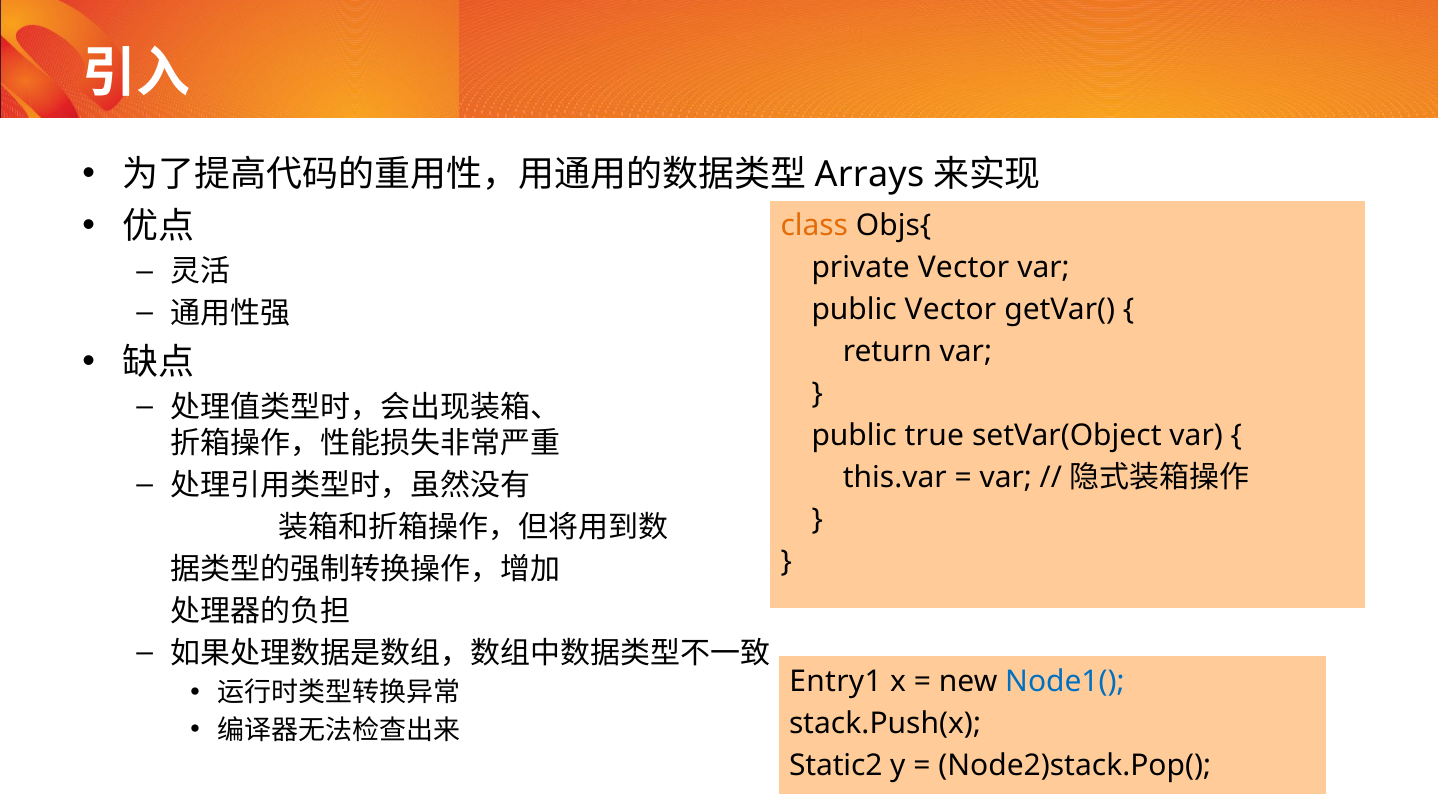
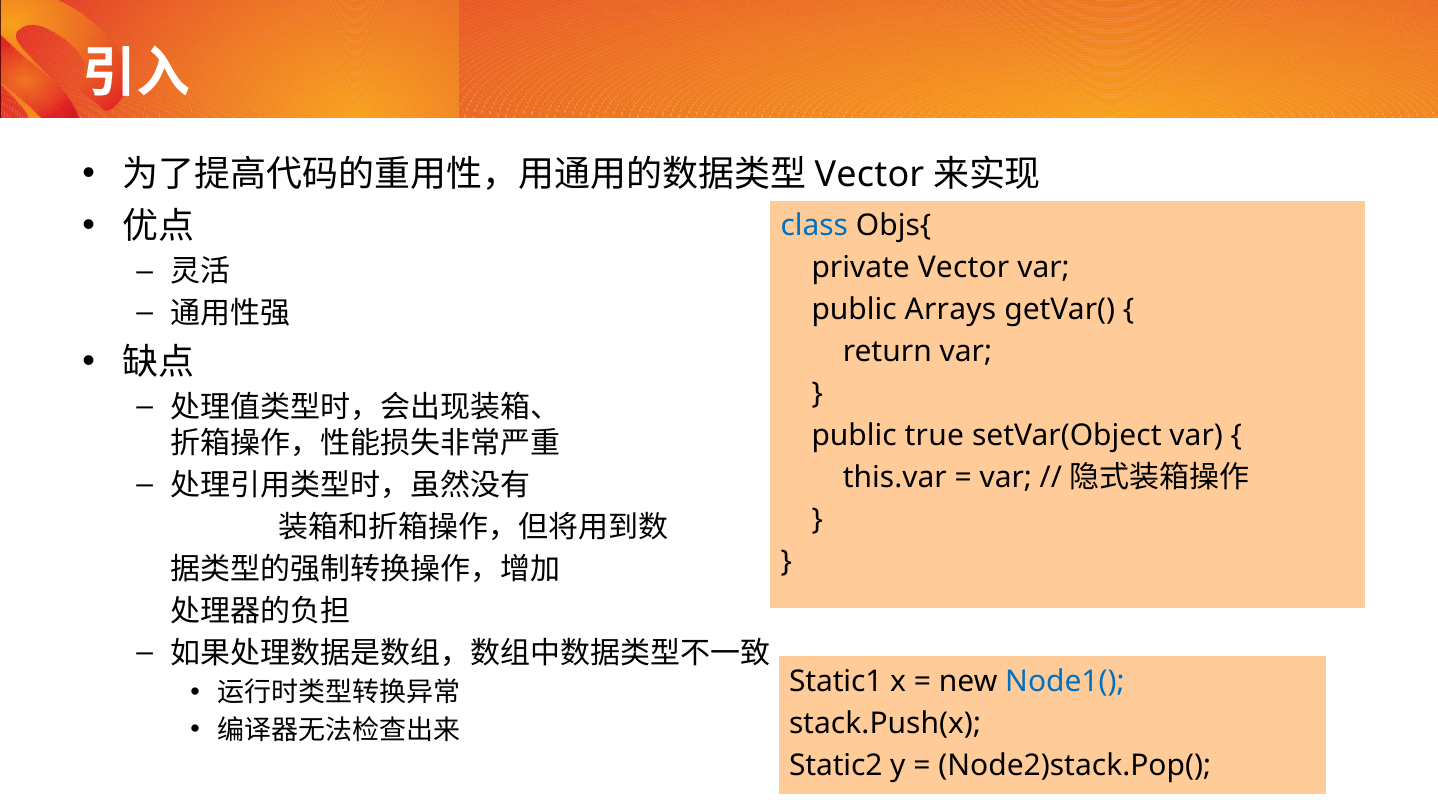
Arrays at (869, 175): Arrays -> Vector
class colour: orange -> blue
public Vector: Vector -> Arrays
Entry1: Entry1 -> Static1
